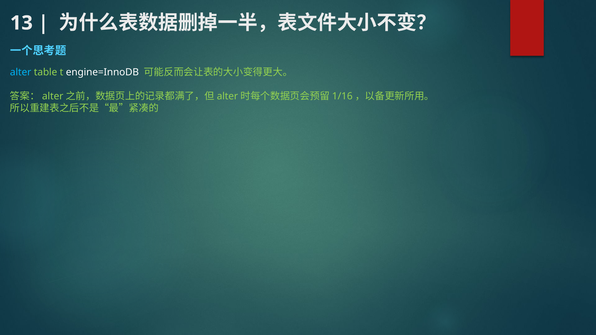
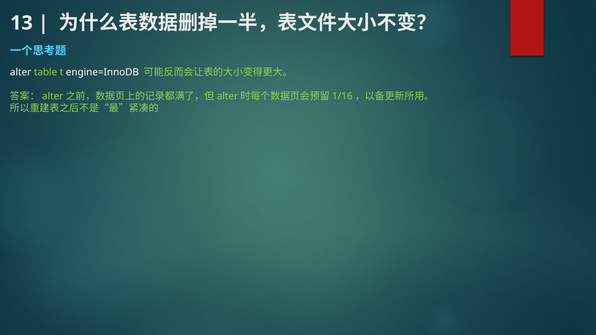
alter colour: light blue -> white
